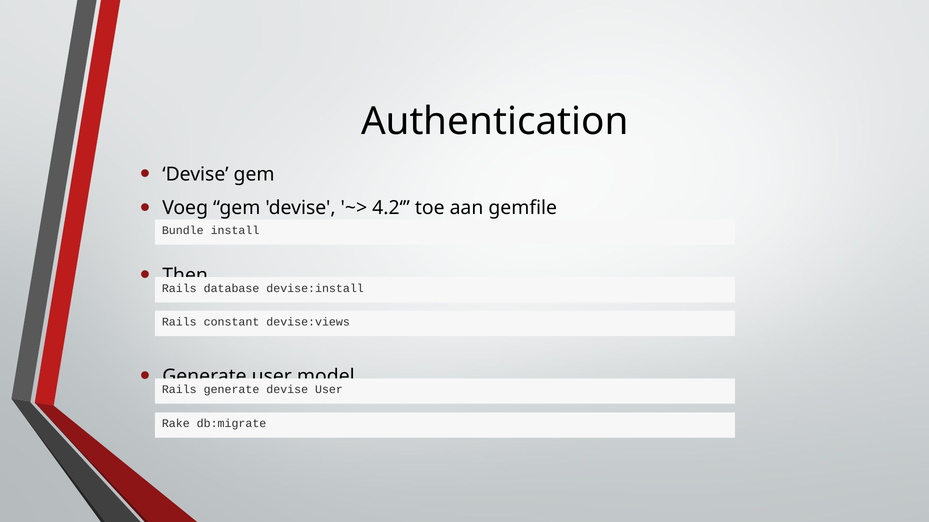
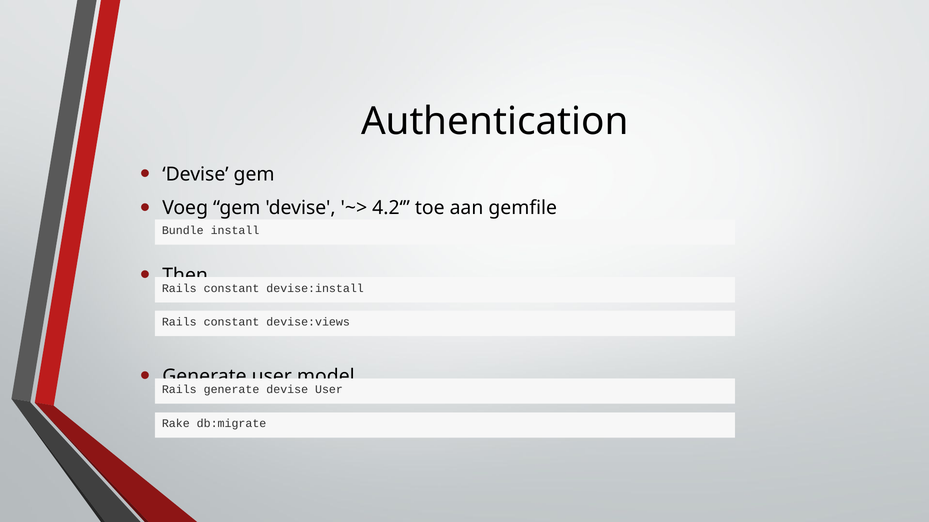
database at (232, 289): database -> constant
